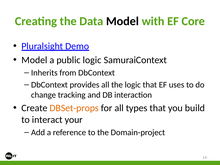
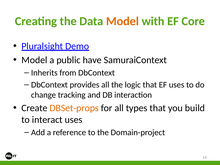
Model at (122, 21) colour: black -> orange
public logic: logic -> have
interact your: your -> uses
